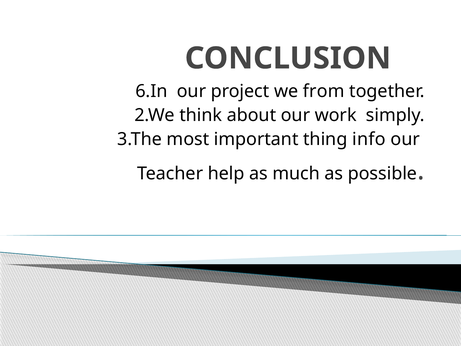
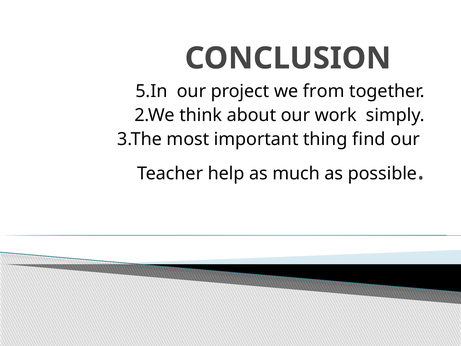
6.In: 6.In -> 5.In
info: info -> find
